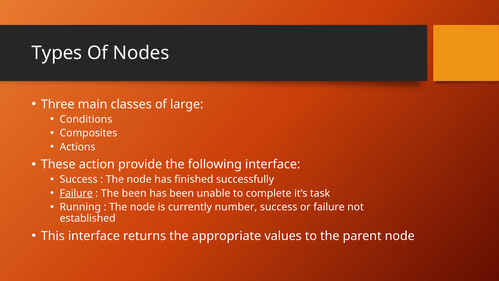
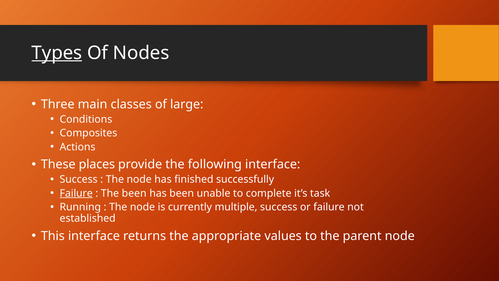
Types underline: none -> present
action: action -> places
number: number -> multiple
